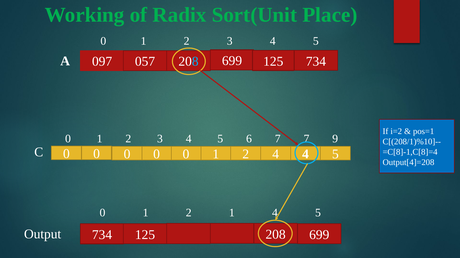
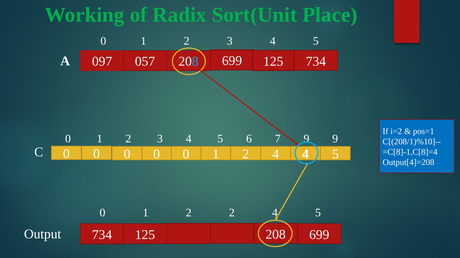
7 7: 7 -> 9
1 2 1: 1 -> 2
